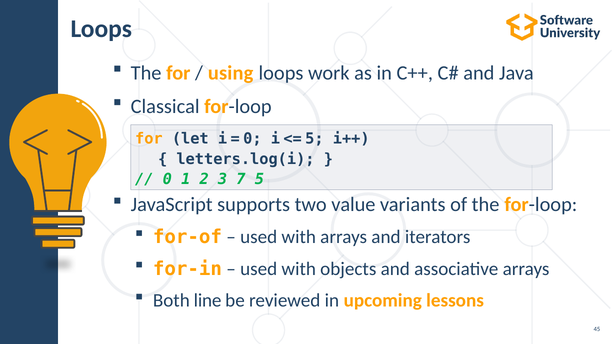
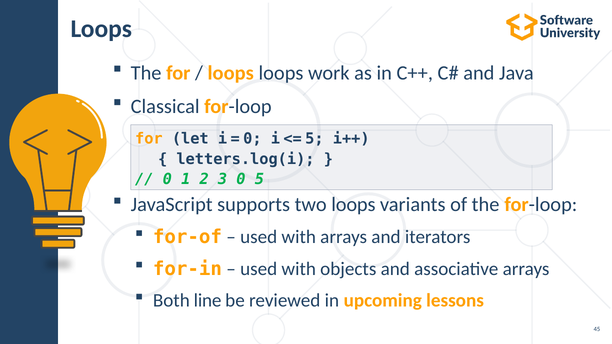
using at (231, 73): using -> loops
3 7: 7 -> 0
two value: value -> loops
